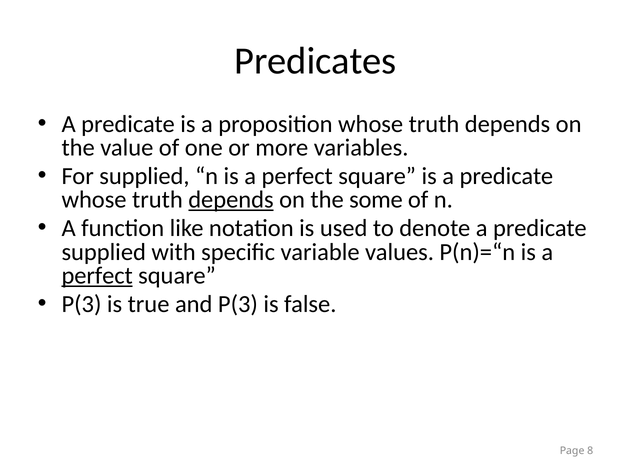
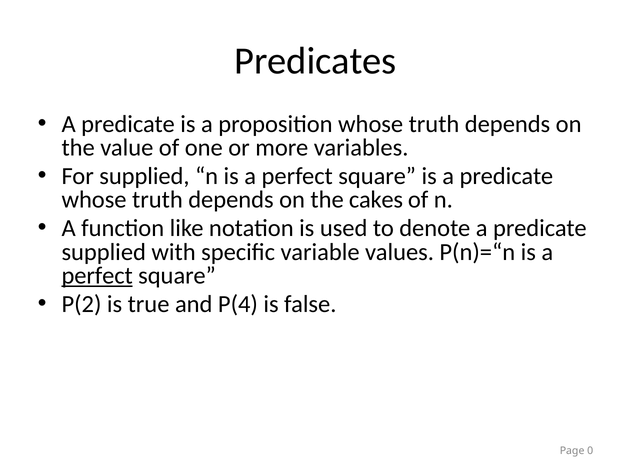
depends at (231, 200) underline: present -> none
some: some -> cakes
P(3 at (81, 304): P(3 -> P(2
and P(3: P(3 -> P(4
8: 8 -> 0
